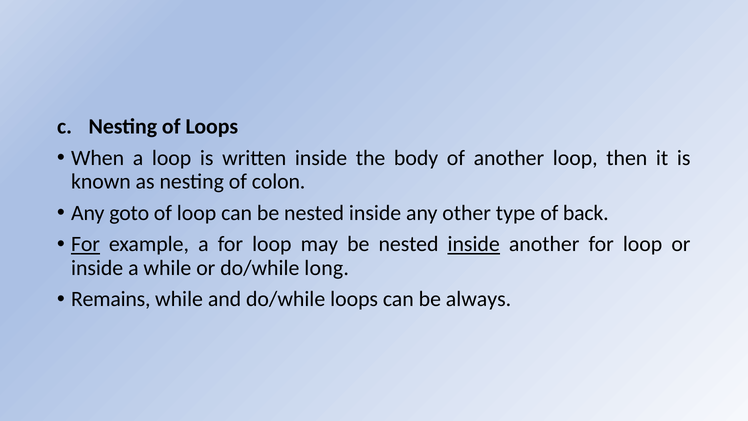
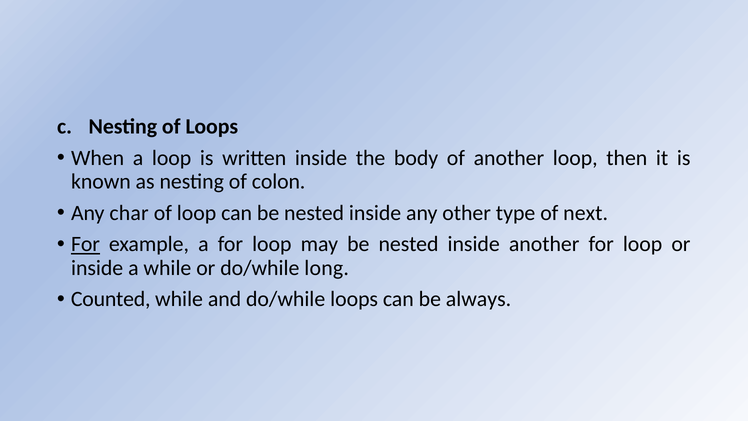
goto: goto -> char
back: back -> next
inside at (474, 244) underline: present -> none
Remains: Remains -> Counted
